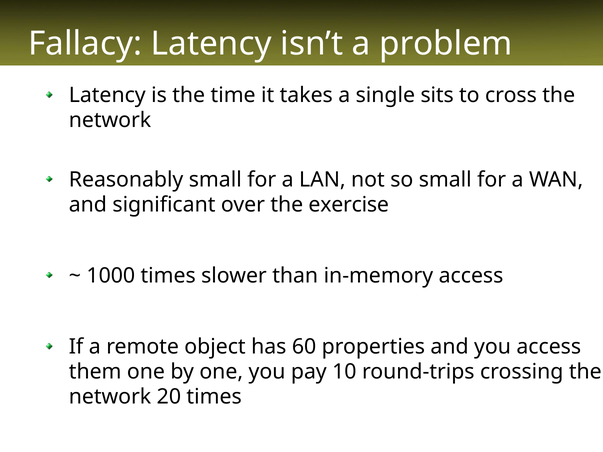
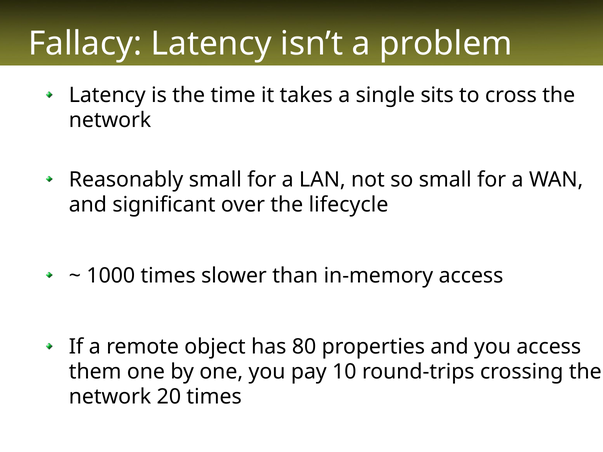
exercise: exercise -> lifecycle
60: 60 -> 80
